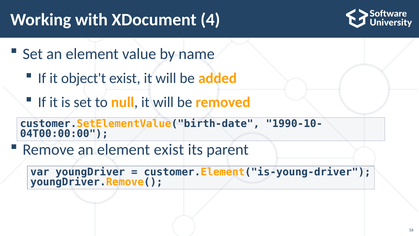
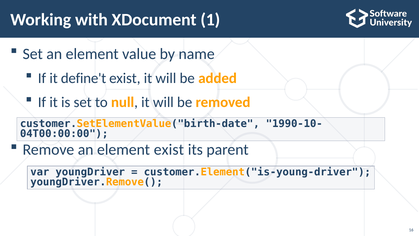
4: 4 -> 1
object't: object't -> define't
